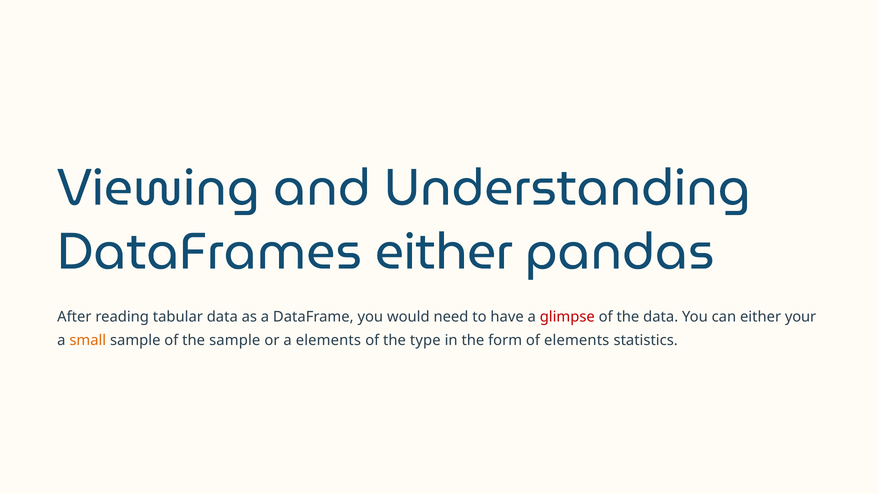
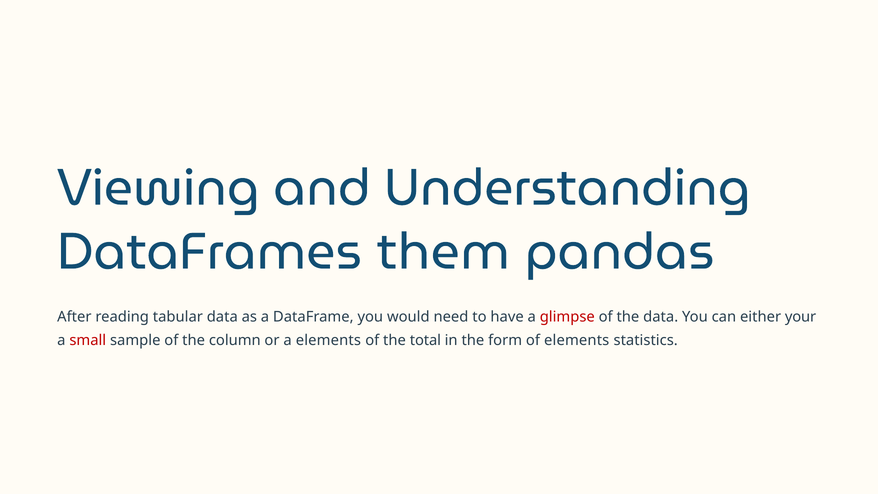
DataFrames either: either -> them
small colour: orange -> red
the sample: sample -> column
type: type -> total
